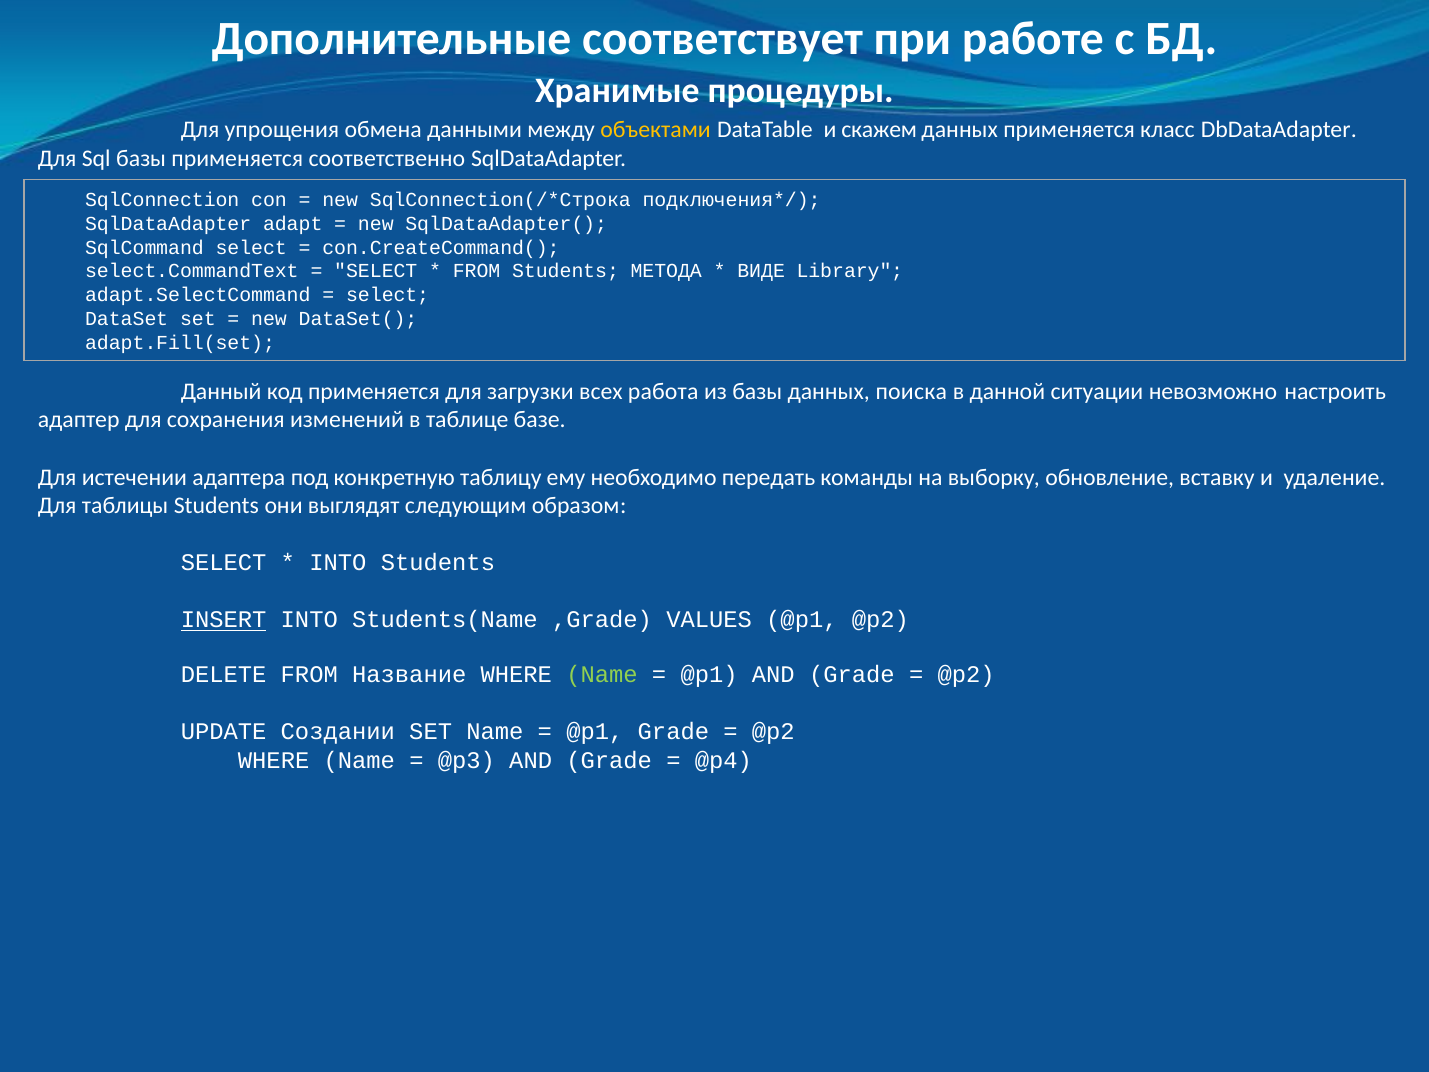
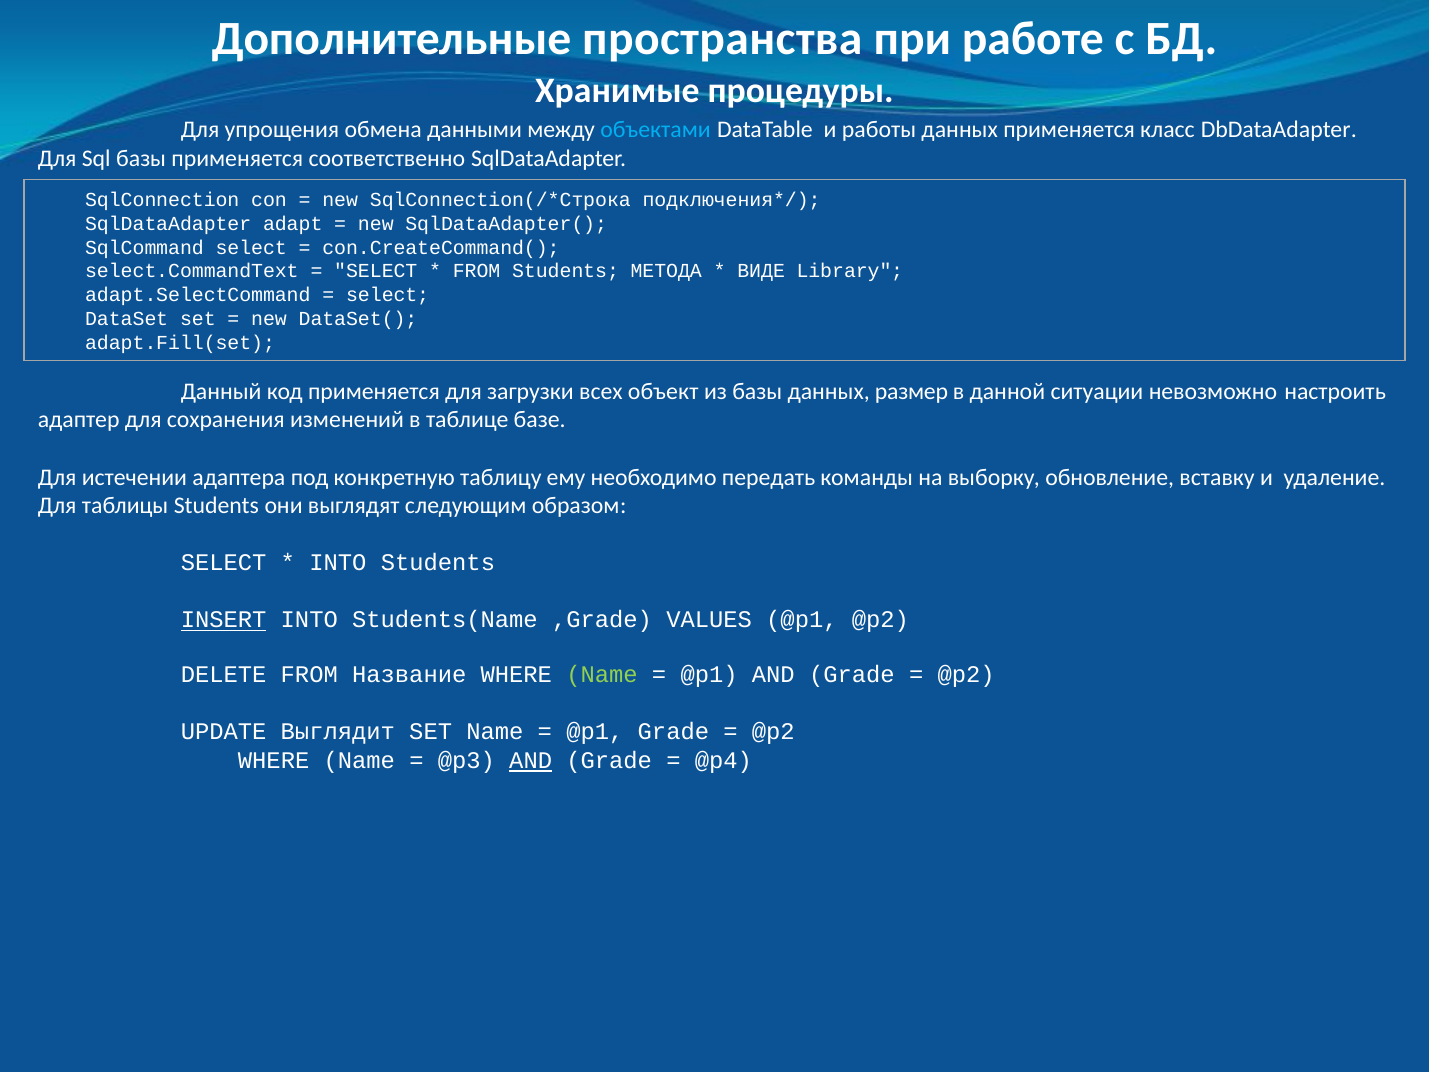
соответствует: соответствует -> пространства
объектами colour: yellow -> light blue
скажем: скажем -> работы
работа: работа -> объект
поиска: поиска -> размер
Создании: Создании -> Выглядит
AND at (531, 760) underline: none -> present
